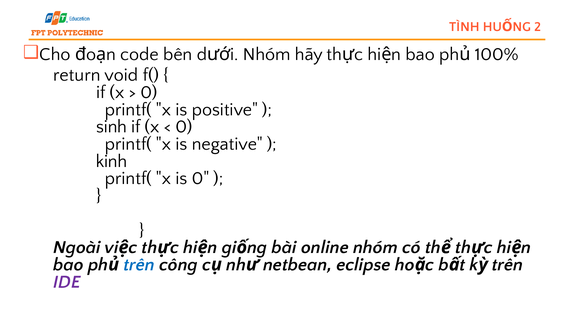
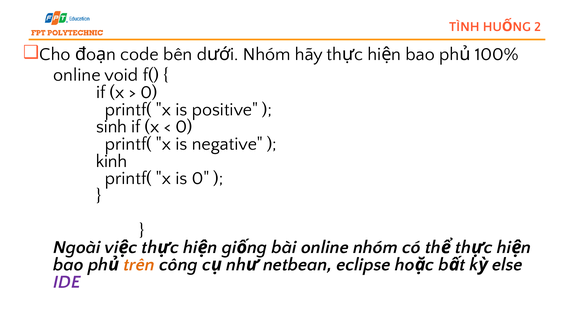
return at (77, 75): return -> online
trên at (139, 264) colour: blue -> orange
trên at (507, 264): trên -> else
